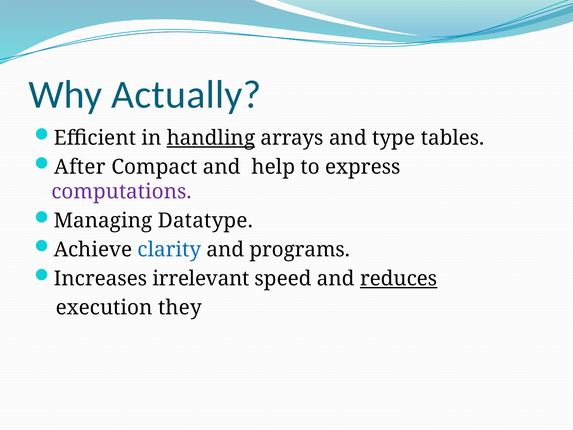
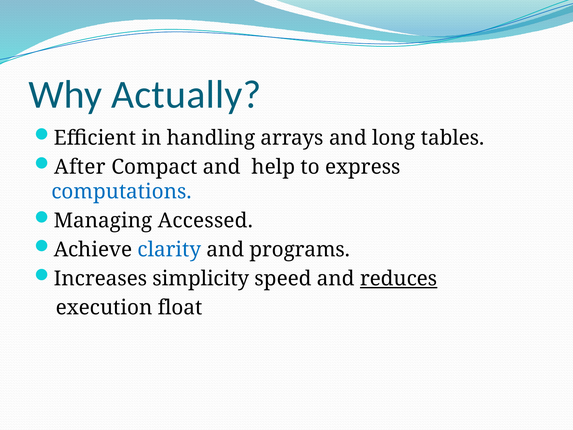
handling underline: present -> none
type: type -> long
computations colour: purple -> blue
Datatype: Datatype -> Accessed
irrelevant: irrelevant -> simplicity
they: they -> float
